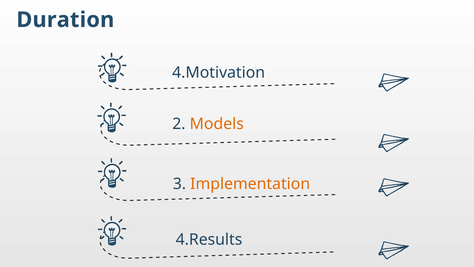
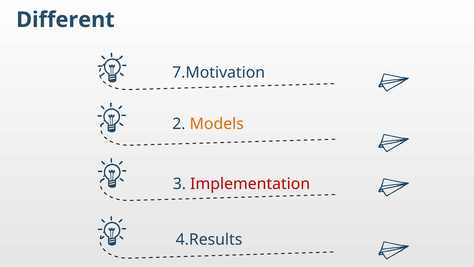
Duration: Duration -> Different
4.Motivation: 4.Motivation -> 7.Motivation
Implementation colour: orange -> red
